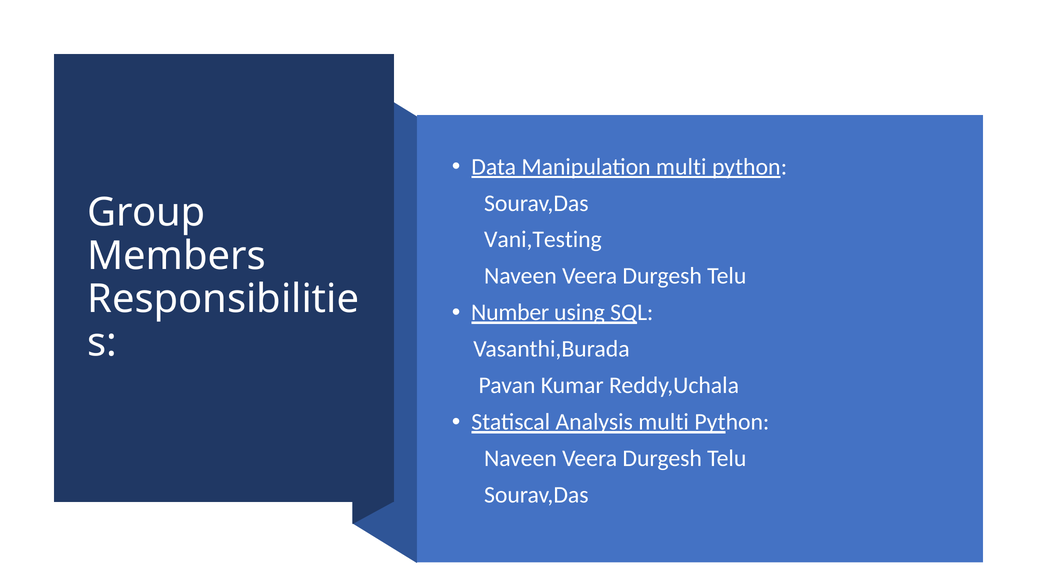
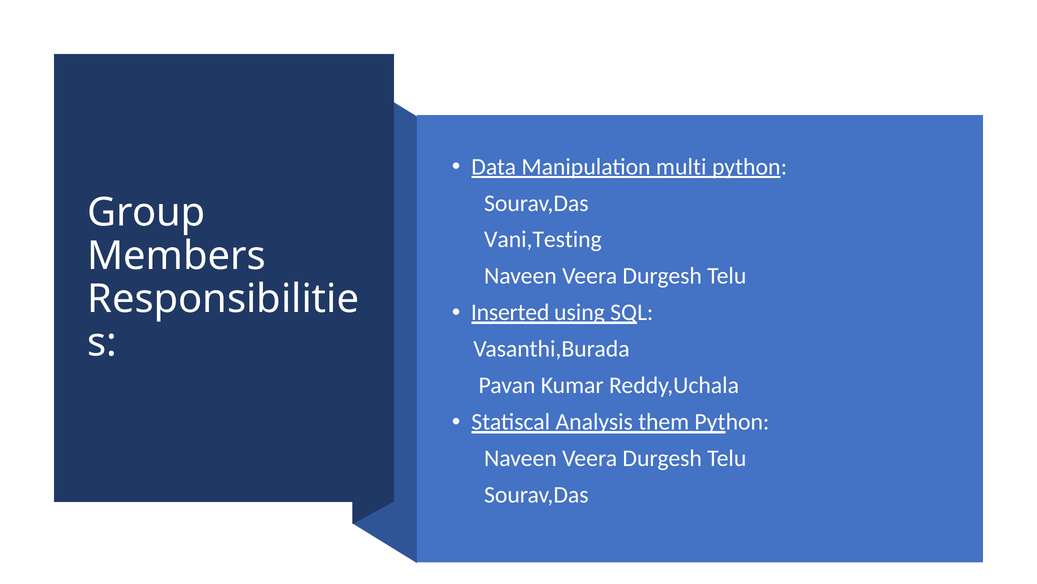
Number: Number -> Inserted
Analysis multi: multi -> them
